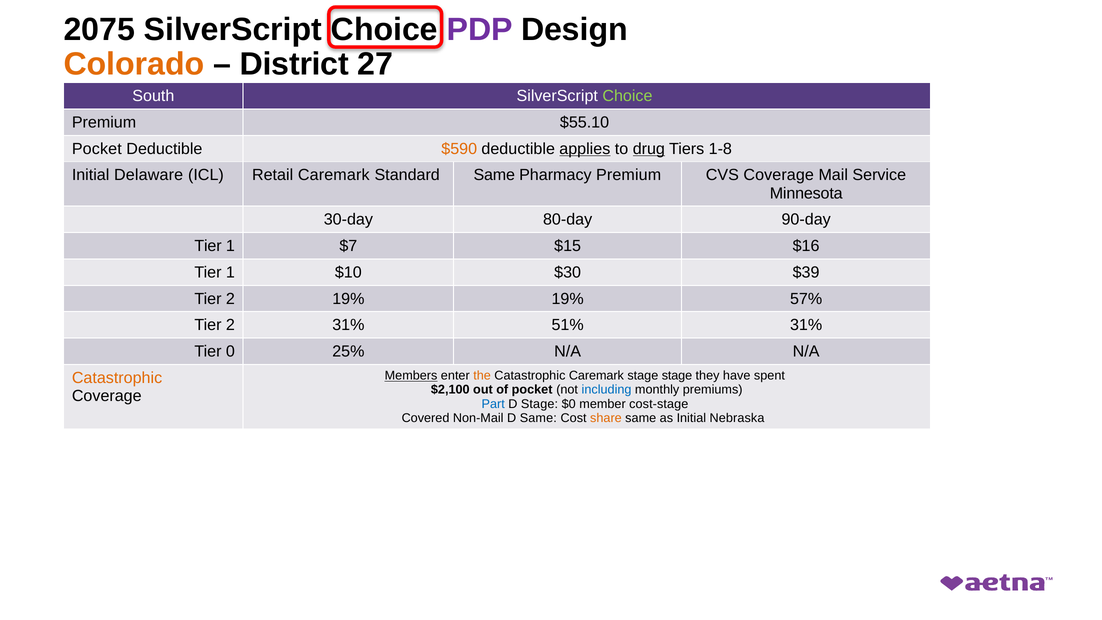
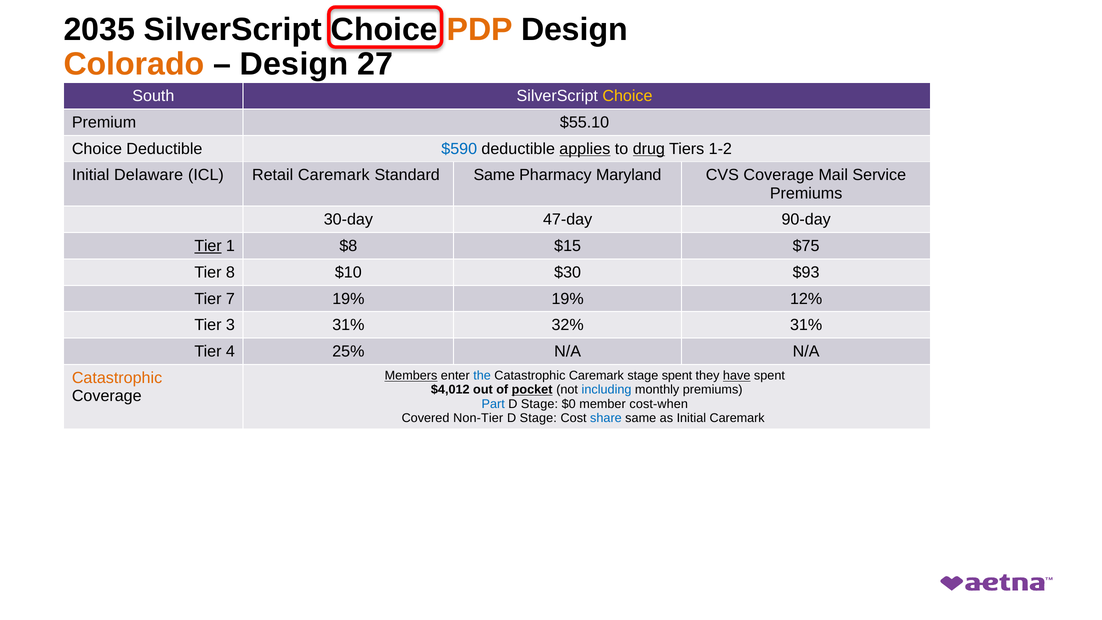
2075: 2075 -> 2035
PDP colour: purple -> orange
District at (294, 64): District -> Design
Choice at (627, 96) colour: light green -> yellow
Pocket at (97, 149): Pocket -> Choice
$590 colour: orange -> blue
1-8: 1-8 -> 1-2
Pharmacy Premium: Premium -> Maryland
Minnesota at (806, 193): Minnesota -> Premiums
80-day: 80-day -> 47-day
Tier at (208, 246) underline: none -> present
$7: $7 -> $8
$16: $16 -> $75
1 at (230, 272): 1 -> 8
$39: $39 -> $93
2 at (230, 299): 2 -> 7
57%: 57% -> 12%
2 at (230, 325): 2 -> 3
51%: 51% -> 32%
0: 0 -> 4
the colour: orange -> blue
stage stage: stage -> spent
have underline: none -> present
$2,100: $2,100 -> $4,012
pocket at (532, 390) underline: none -> present
cost-stage: cost-stage -> cost-when
Non-Mail: Non-Mail -> Non-Tier
Same at (538, 418): Same -> Stage
share colour: orange -> blue
Initial Nebraska: Nebraska -> Caremark
